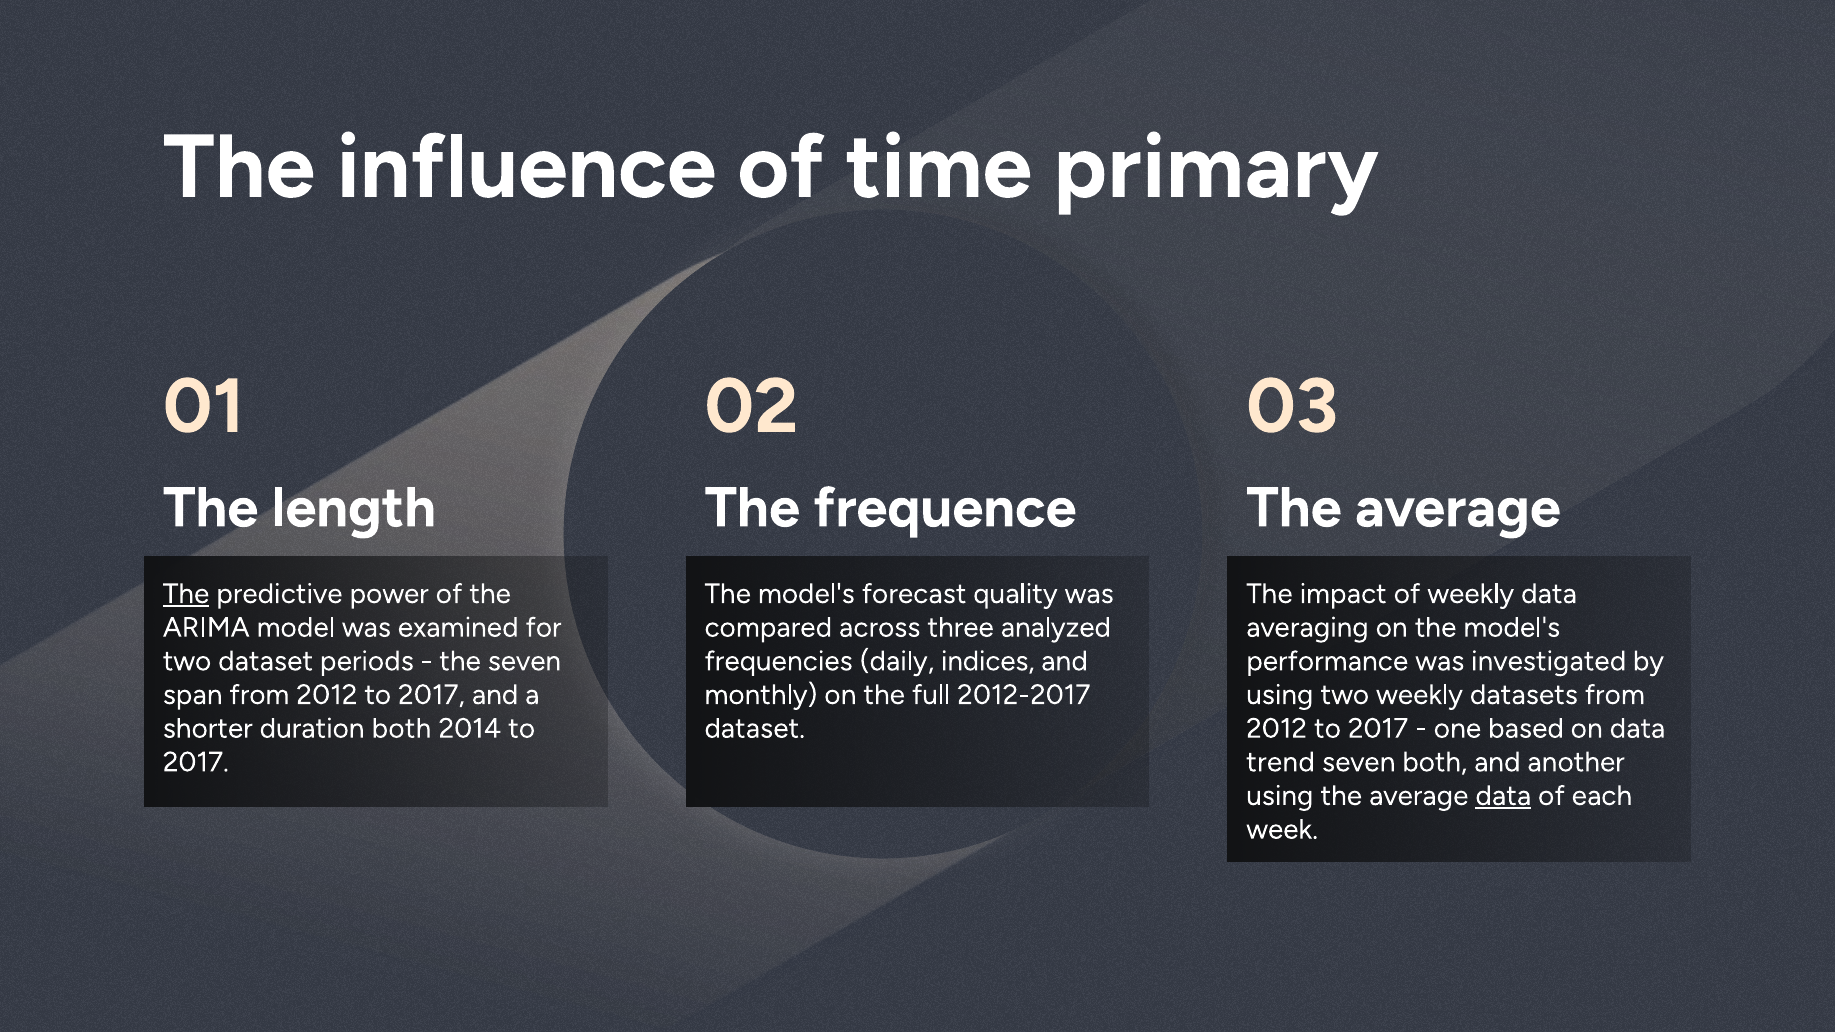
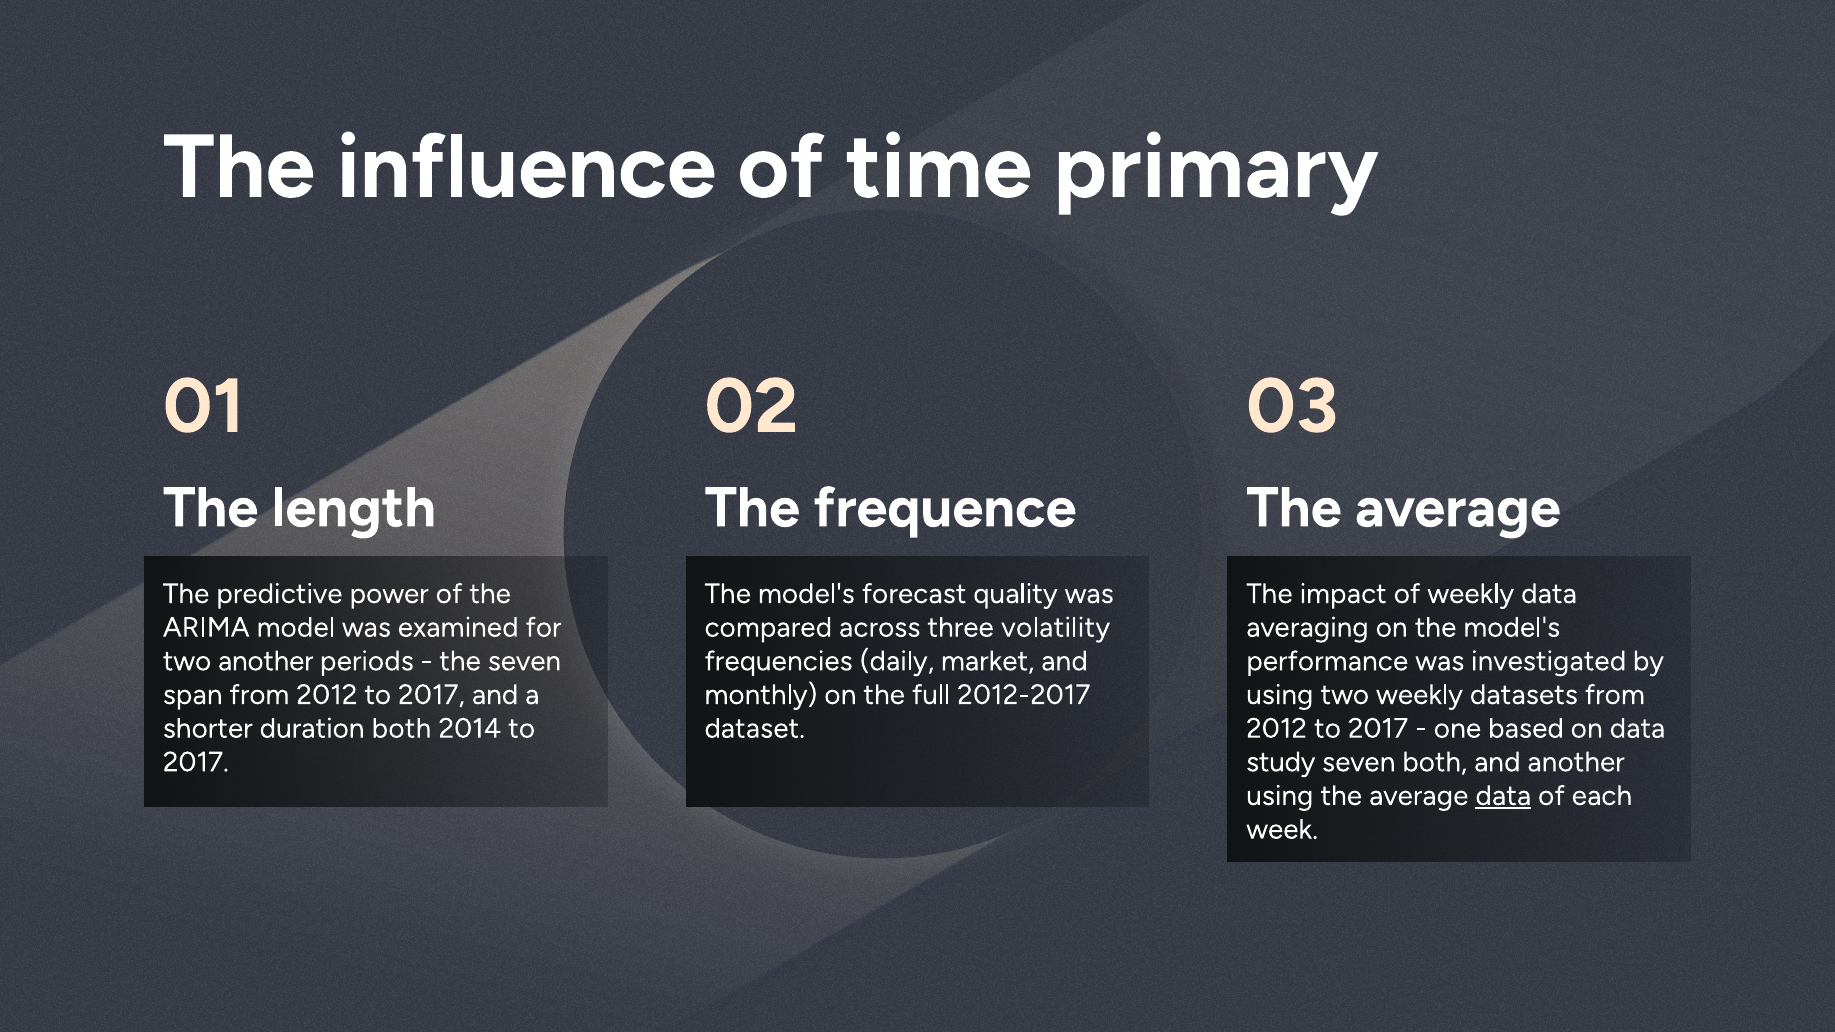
The at (186, 594) underline: present -> none
analyzed: analyzed -> volatility
two dataset: dataset -> another
indices: indices -> market
trend: trend -> study
